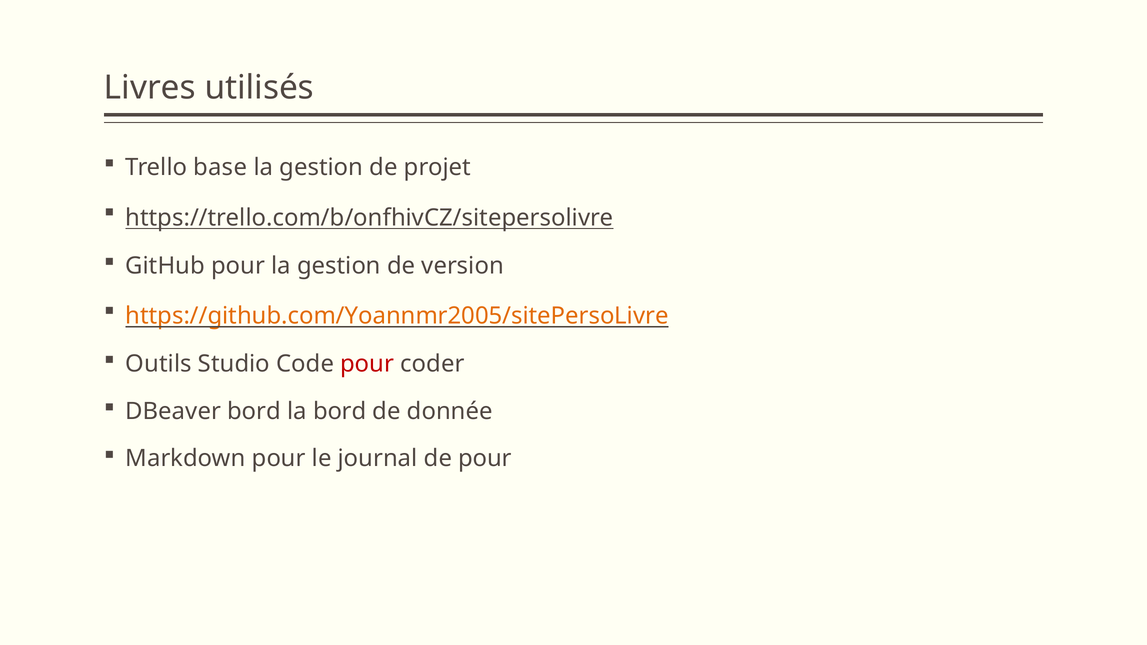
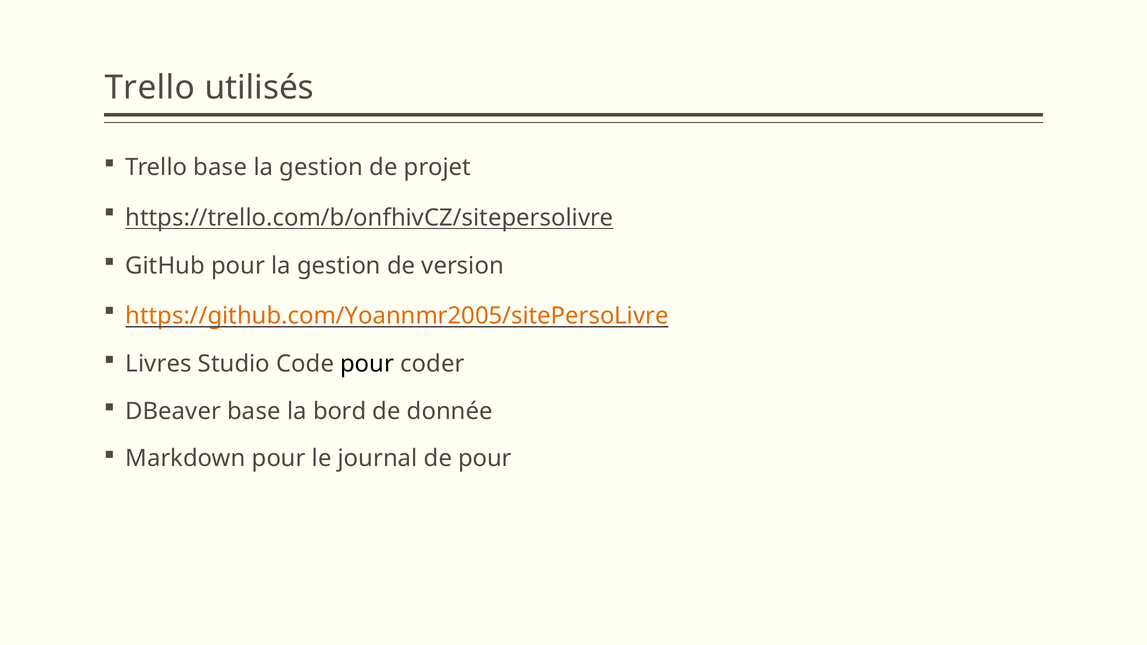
Livres at (150, 88): Livres -> Trello
Outils: Outils -> Livres
pour at (367, 364) colour: red -> black
DBeaver bord: bord -> base
